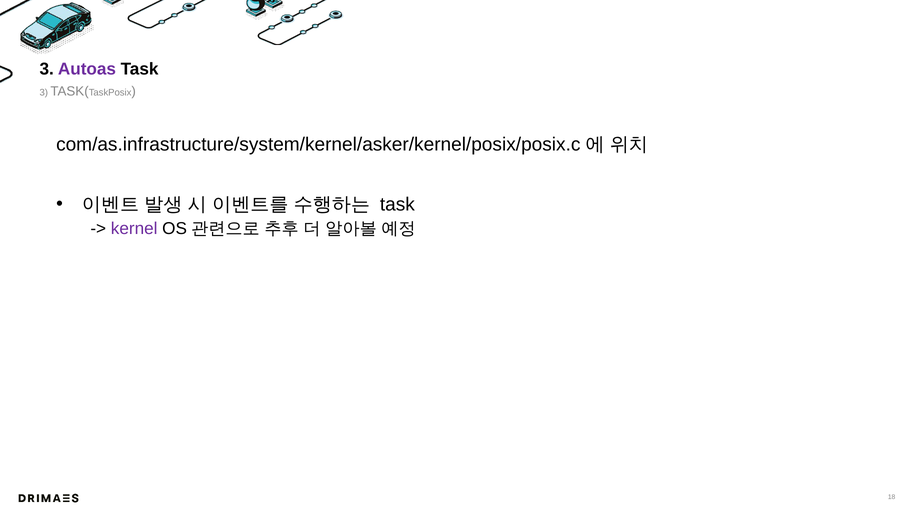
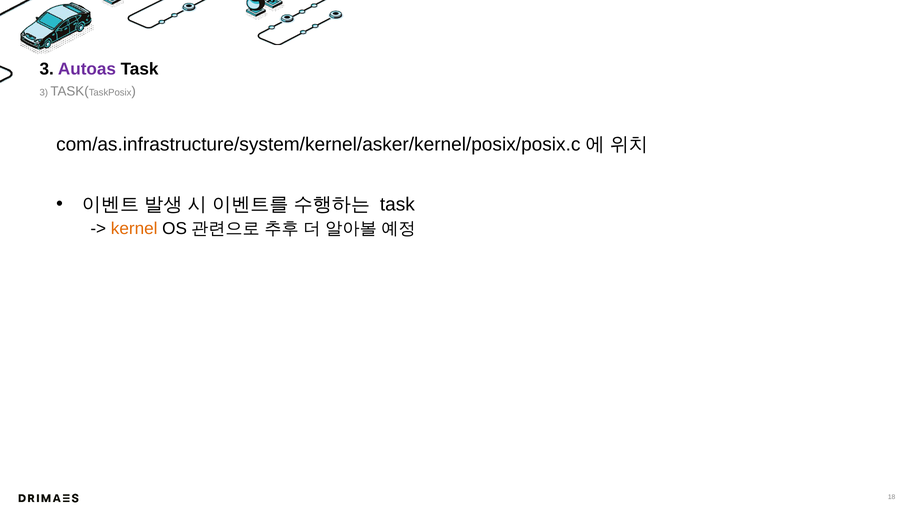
kernel colour: purple -> orange
